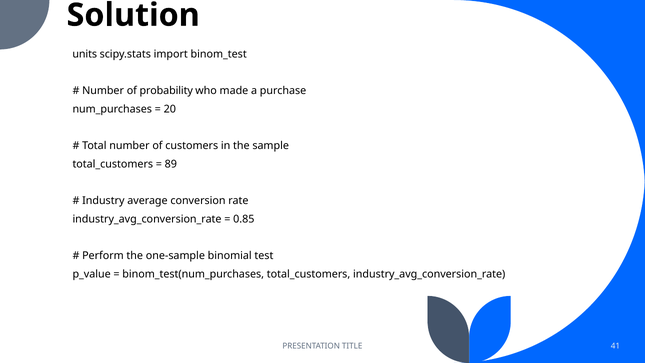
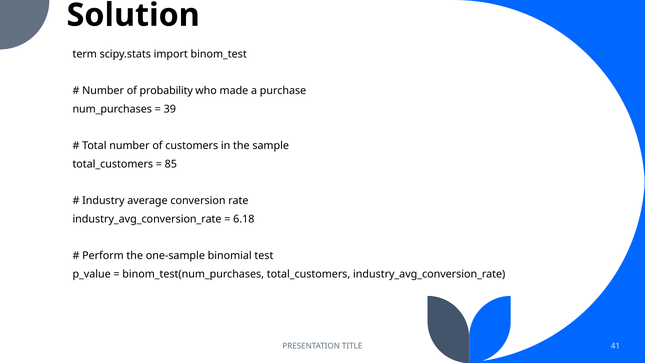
units: units -> term
20: 20 -> 39
89: 89 -> 85
0.85: 0.85 -> 6.18
